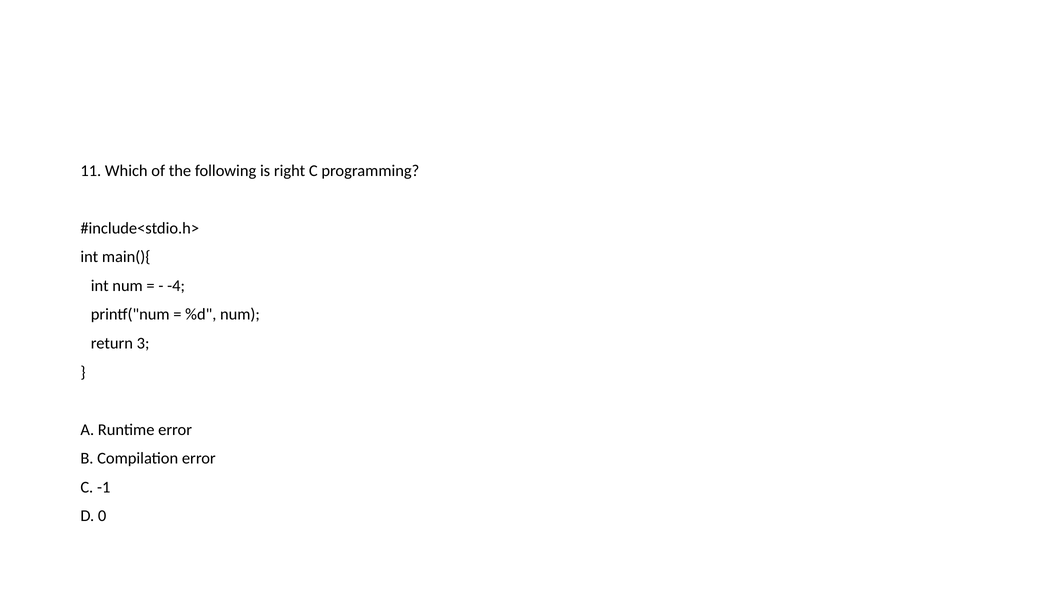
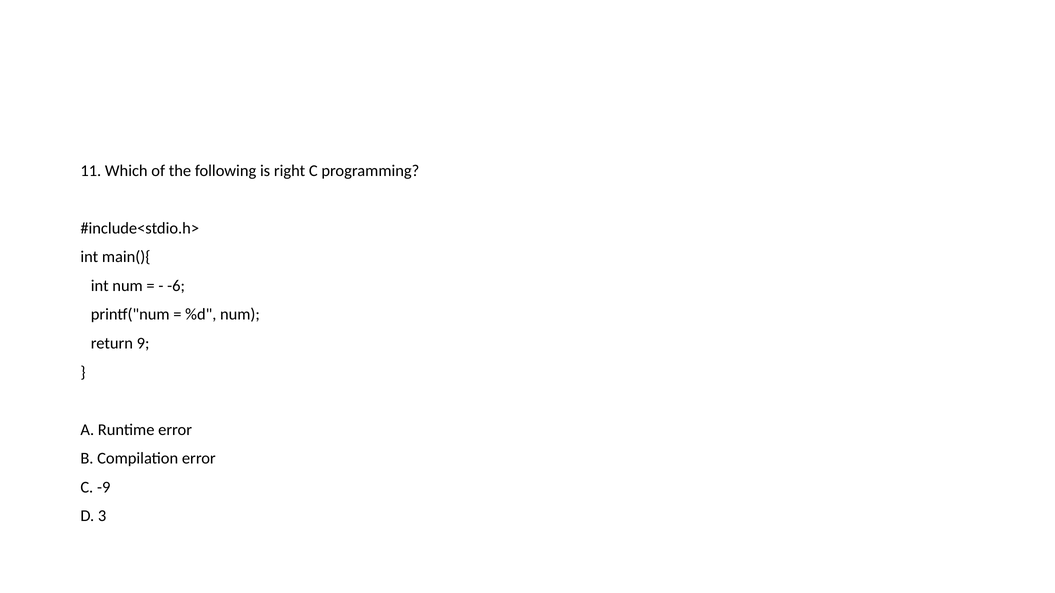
-4: -4 -> -6
3: 3 -> 9
-1: -1 -> -9
0: 0 -> 3
